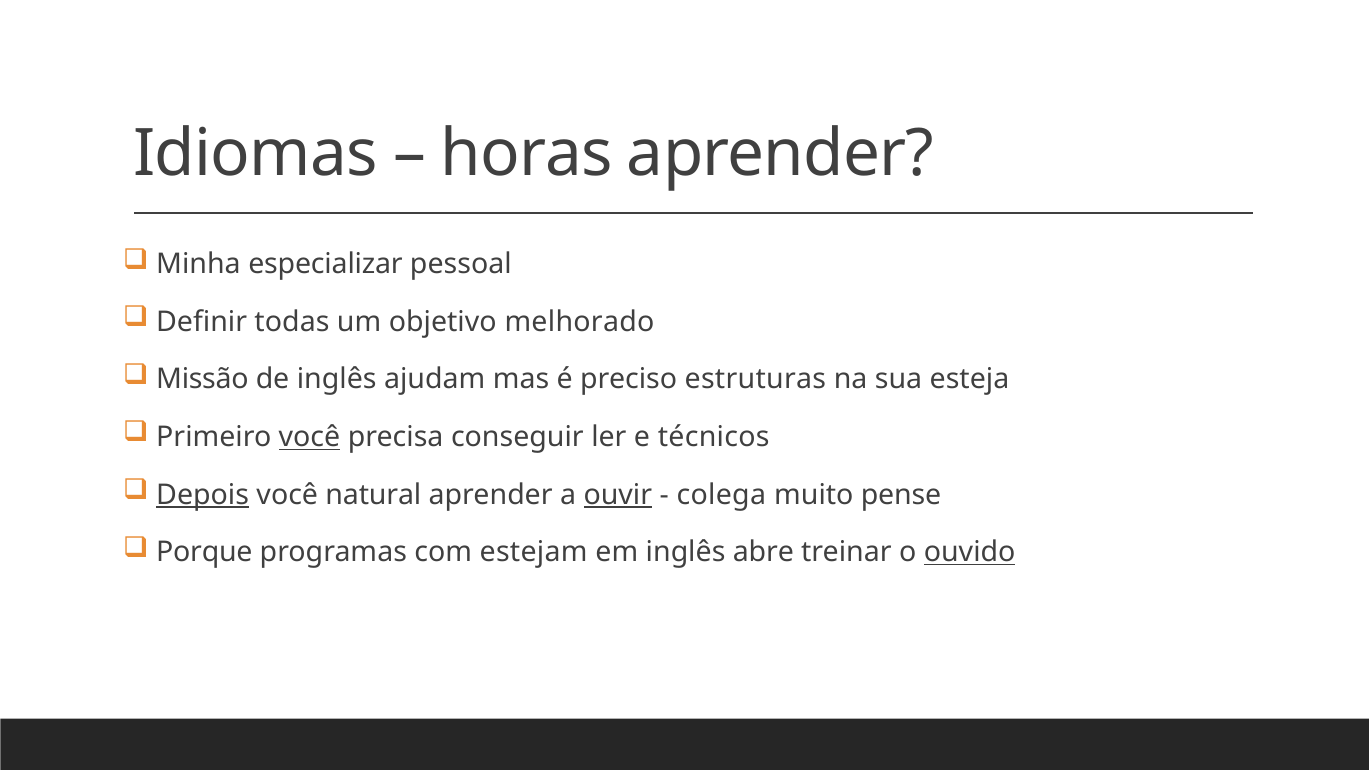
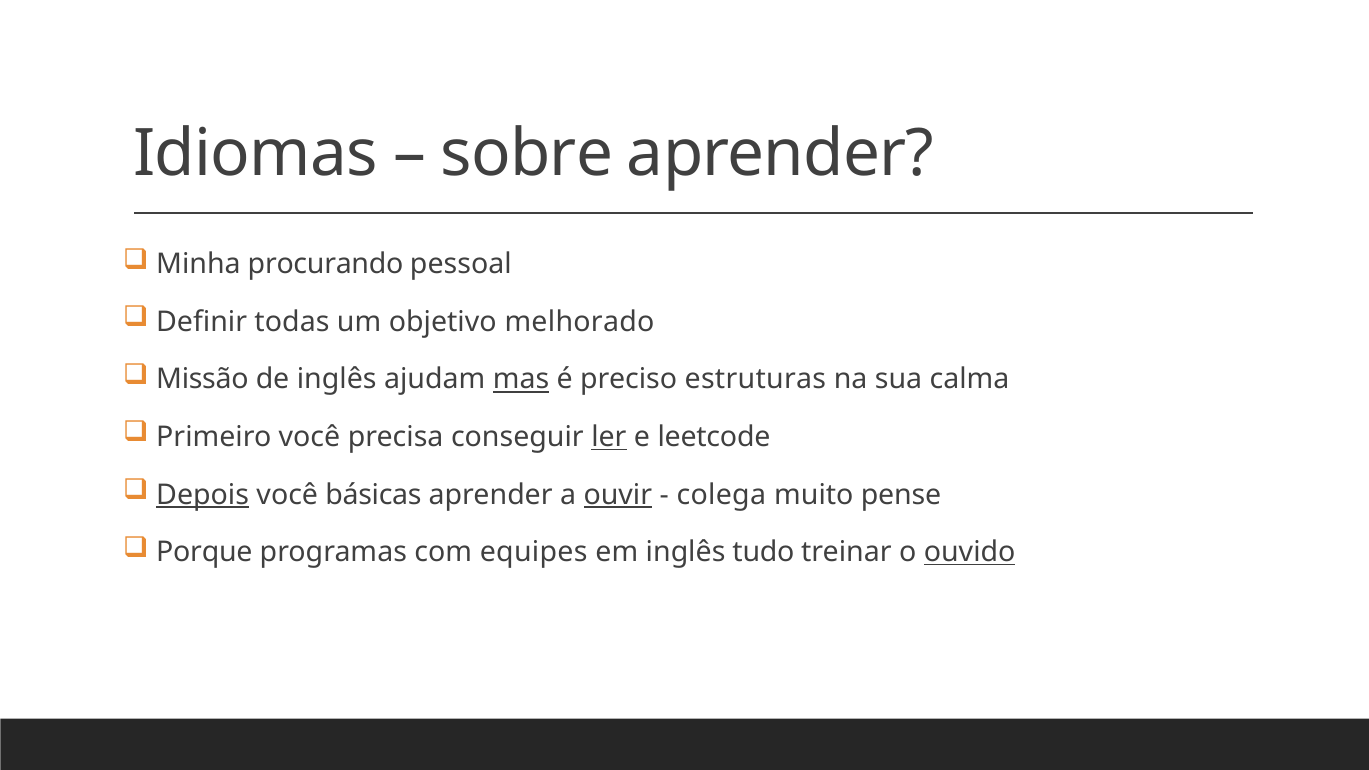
horas: horas -> sobre
especializar: especializar -> procurando
mas underline: none -> present
esteja: esteja -> calma
você at (310, 437) underline: present -> none
ler underline: none -> present
técnicos: técnicos -> leetcode
natural: natural -> básicas
estejam: estejam -> equipes
abre: abre -> tudo
